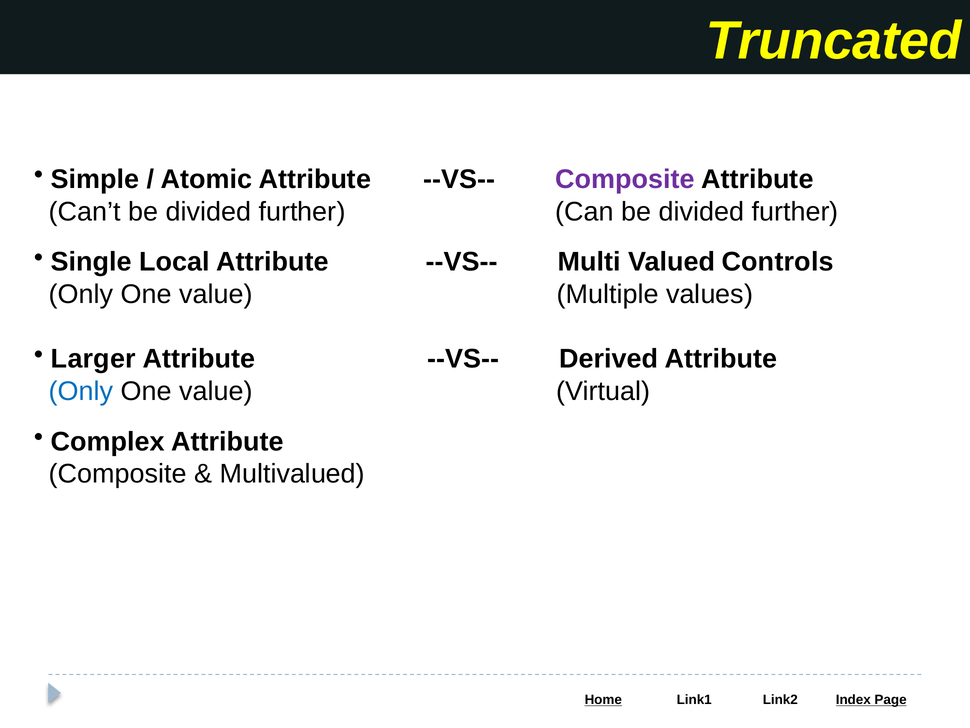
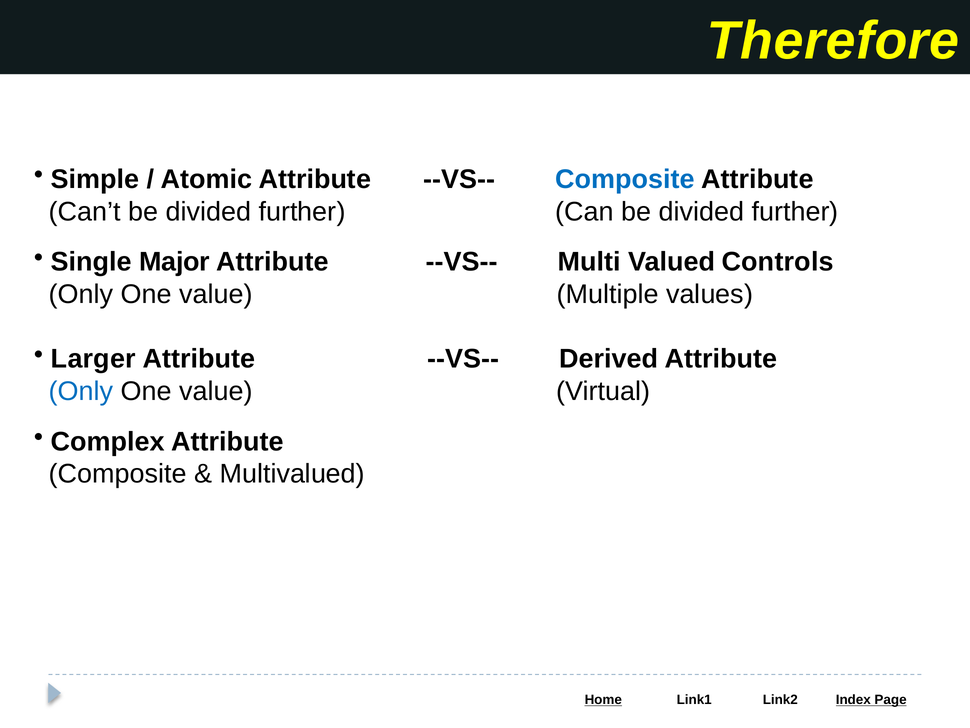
Truncated: Truncated -> Therefore
Composite at (625, 179) colour: purple -> blue
Local: Local -> Major
